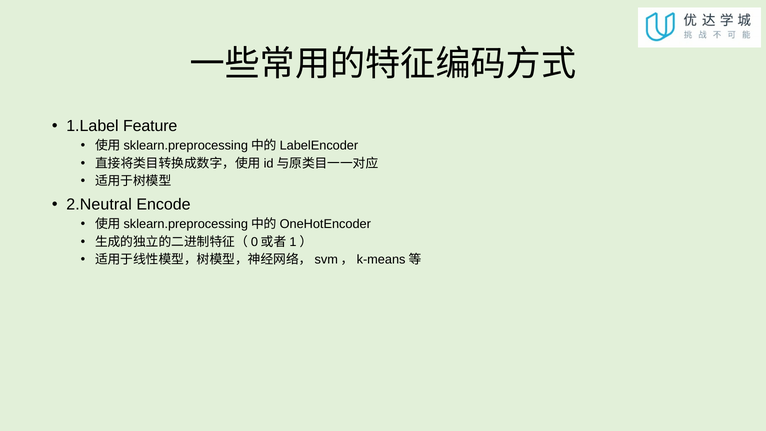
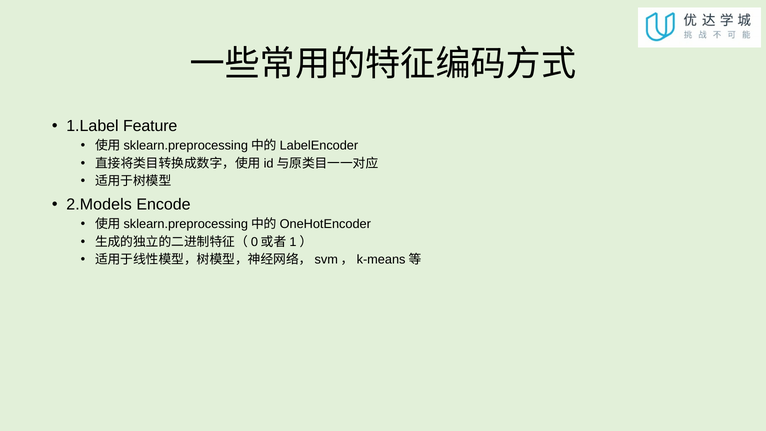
2.Neutral: 2.Neutral -> 2.Models
